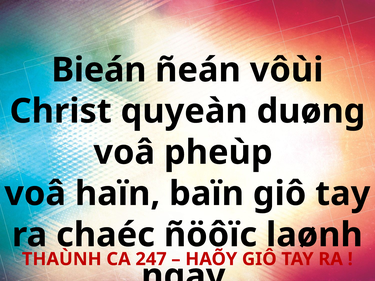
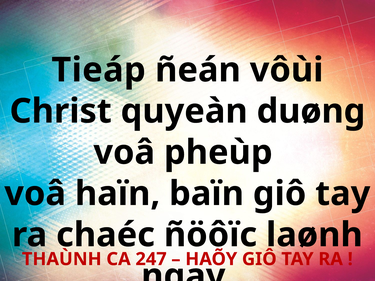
Bieán: Bieán -> Tieáp
